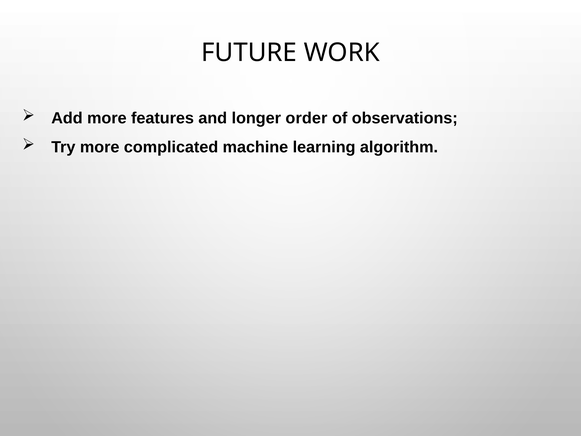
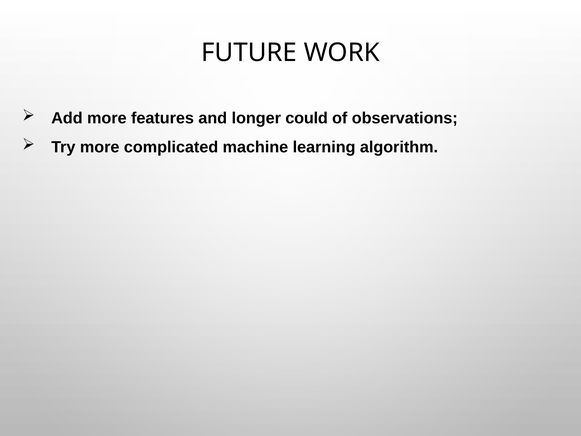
order: order -> could
